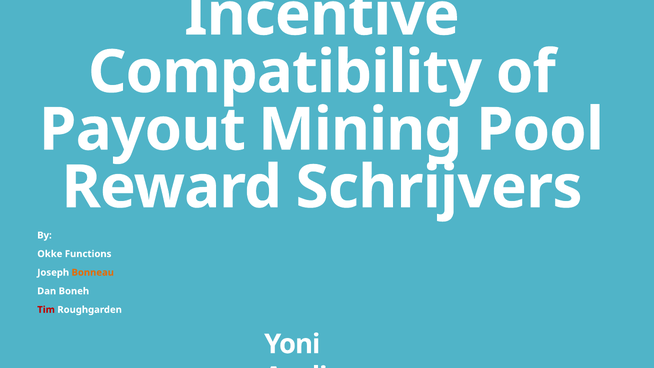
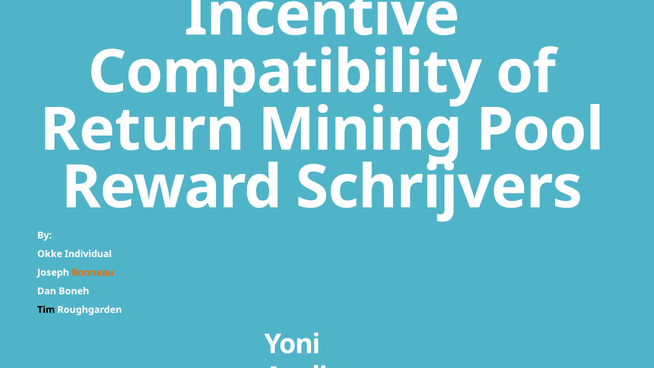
Payout: Payout -> Return
Functions: Functions -> Individual
Tim colour: red -> black
